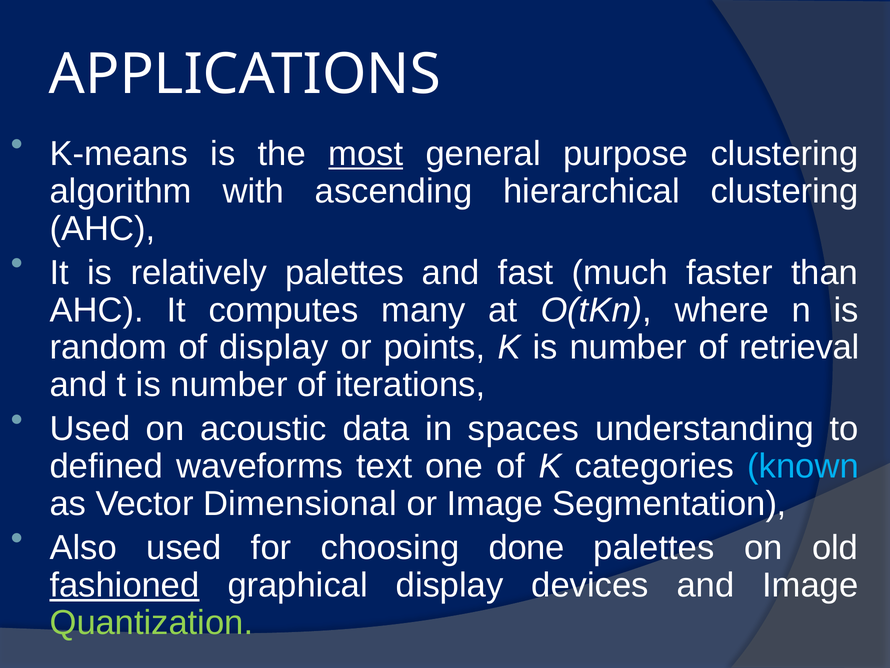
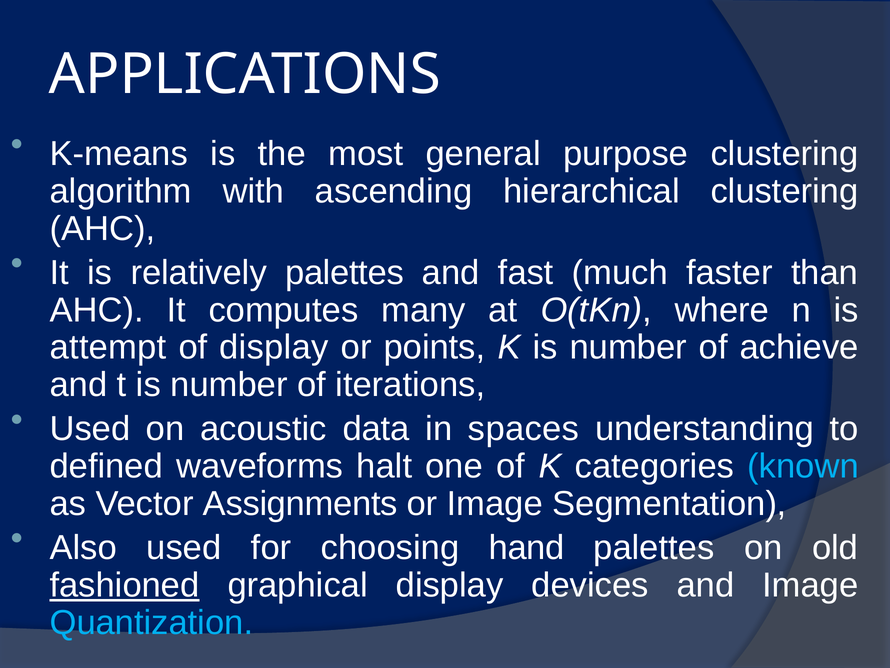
most underline: present -> none
random: random -> attempt
retrieval: retrieval -> achieve
text: text -> halt
Dimensional: Dimensional -> Assignments
done: done -> hand
Quantization colour: light green -> light blue
